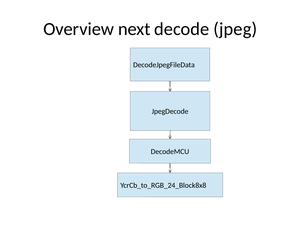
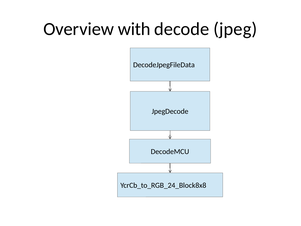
next: next -> with
